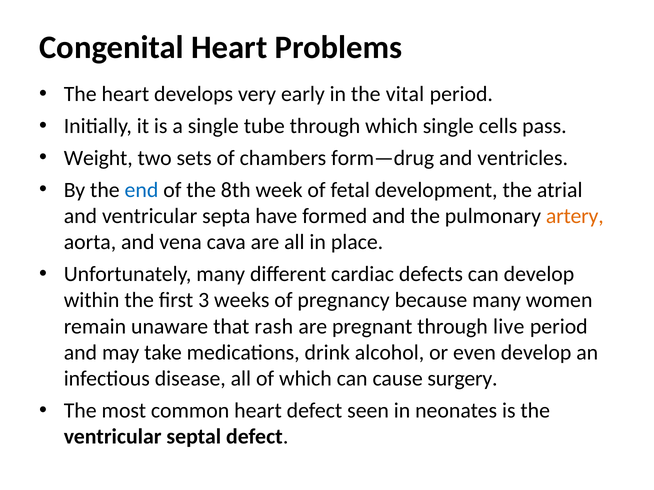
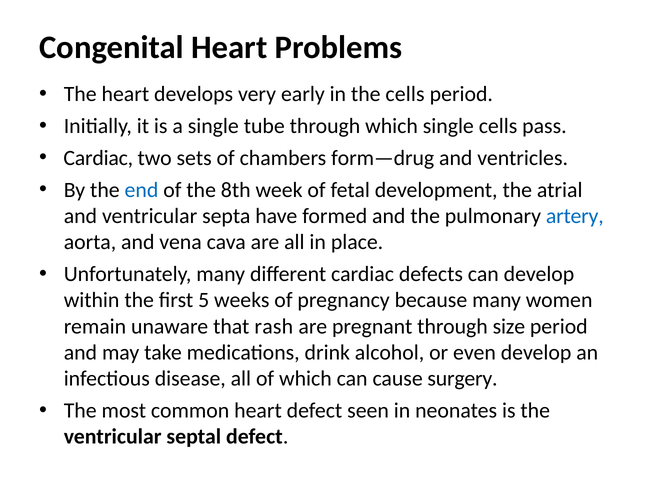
the vital: vital -> cells
Weight at (98, 158): Weight -> Cardiac
artery colour: orange -> blue
3: 3 -> 5
live: live -> size
